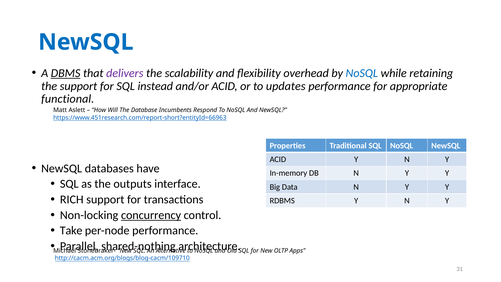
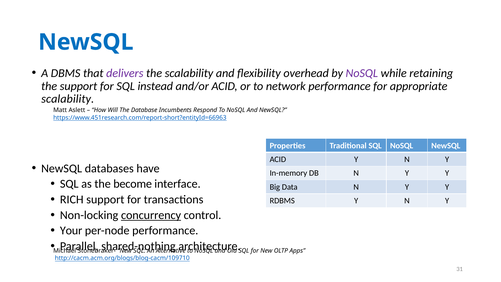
DBMS underline: present -> none
NoSQL at (362, 73) colour: blue -> purple
updates: updates -> network
functional at (68, 99): functional -> scalability
outputs: outputs -> become
Take: Take -> Your
